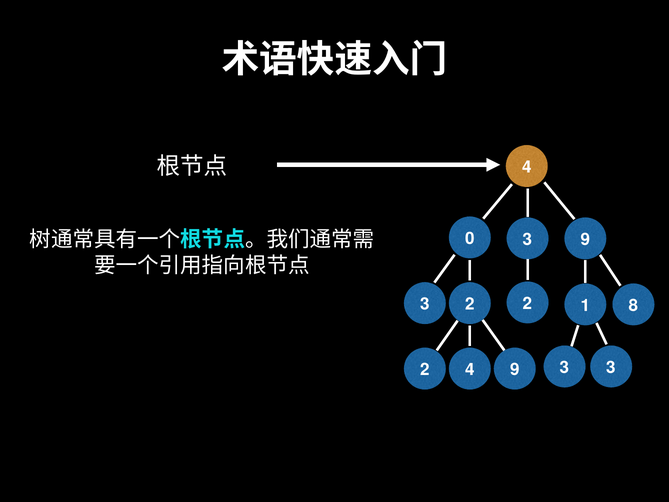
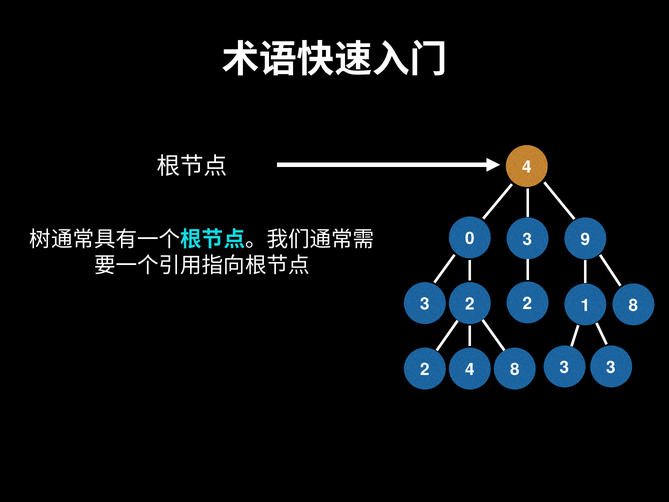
9 at (515, 370): 9 -> 8
